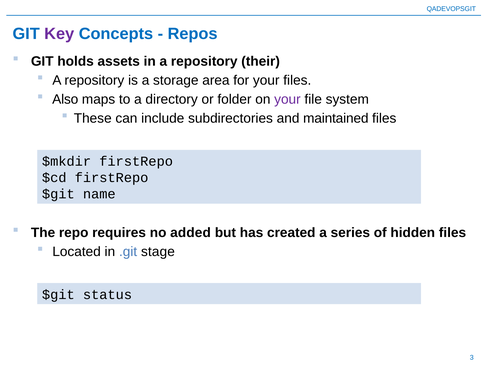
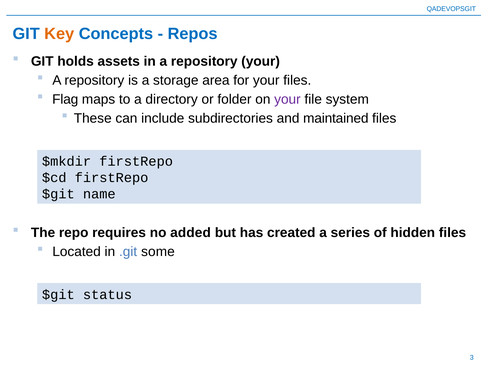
Key colour: purple -> orange
repository their: their -> your
Also: Also -> Flag
stage: stage -> some
